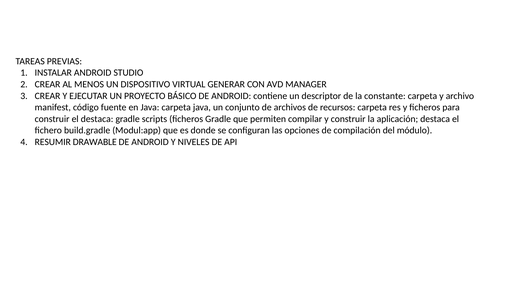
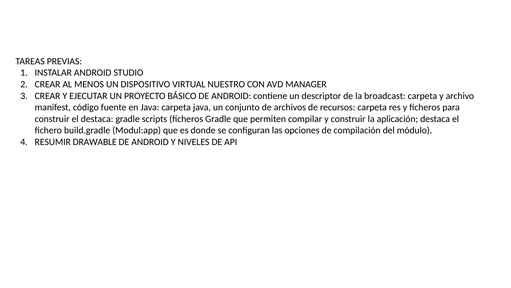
GENERAR: GENERAR -> NUESTRO
constante: constante -> broadcast
